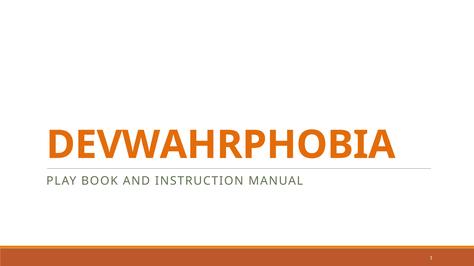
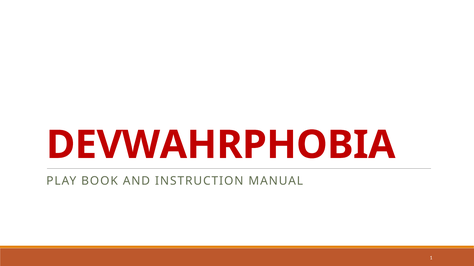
DEVWAHRPHOBIA colour: orange -> red
